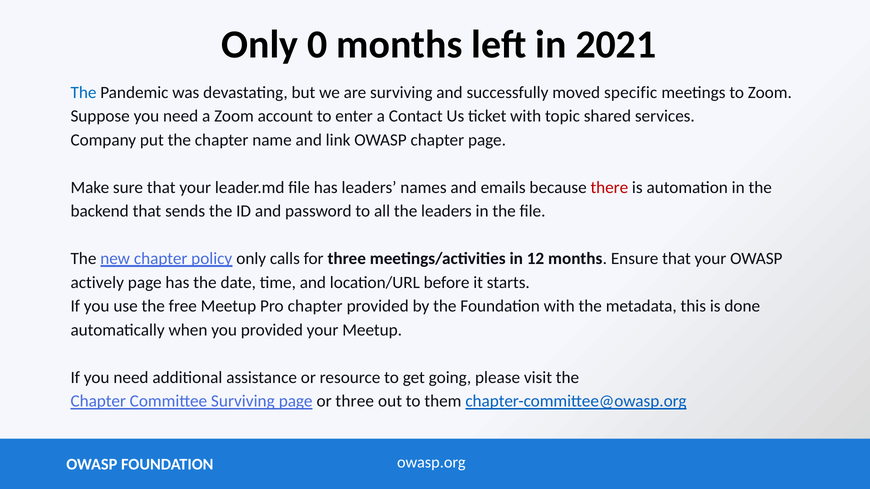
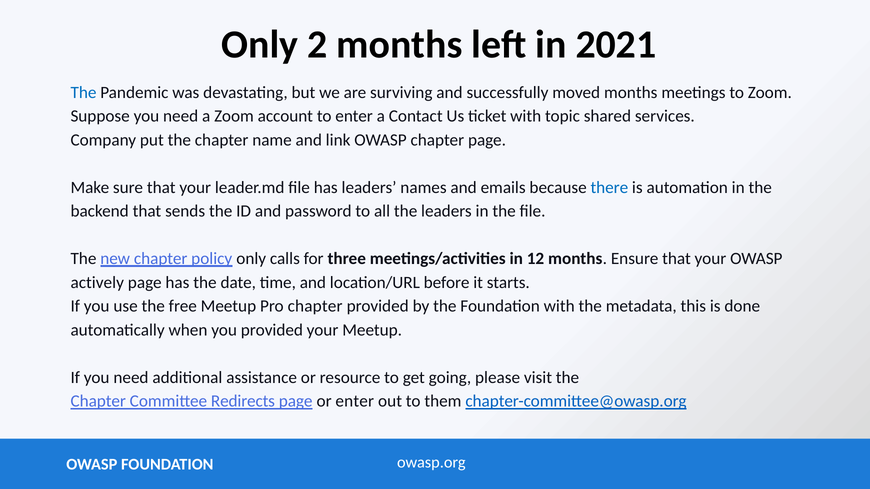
0: 0 -> 2
moved specific: specific -> months
there colour: red -> blue
Committee Surviving: Surviving -> Redirects
or three: three -> enter
